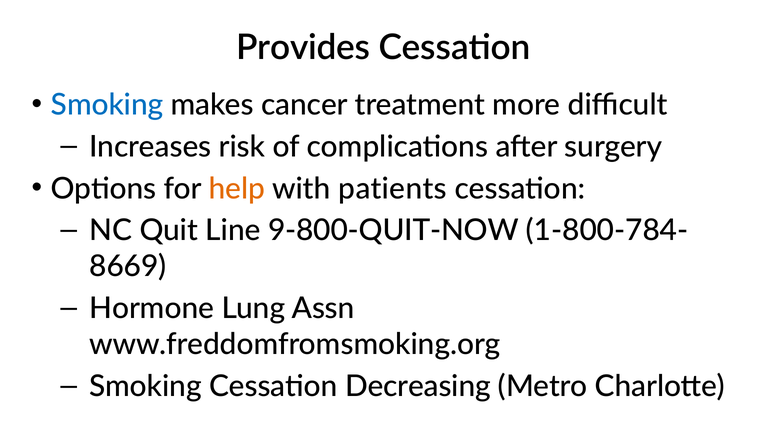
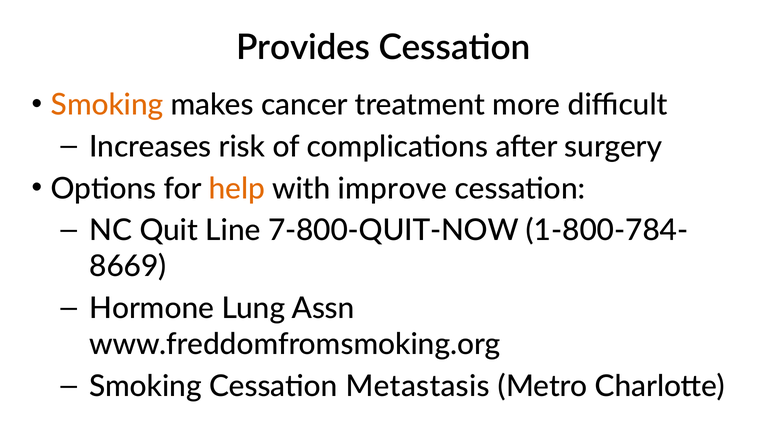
Smoking at (107, 105) colour: blue -> orange
patients: patients -> improve
9-800-QUIT-NOW: 9-800-QUIT-NOW -> 7-800-QUIT-NOW
Decreasing: Decreasing -> Metastasis
